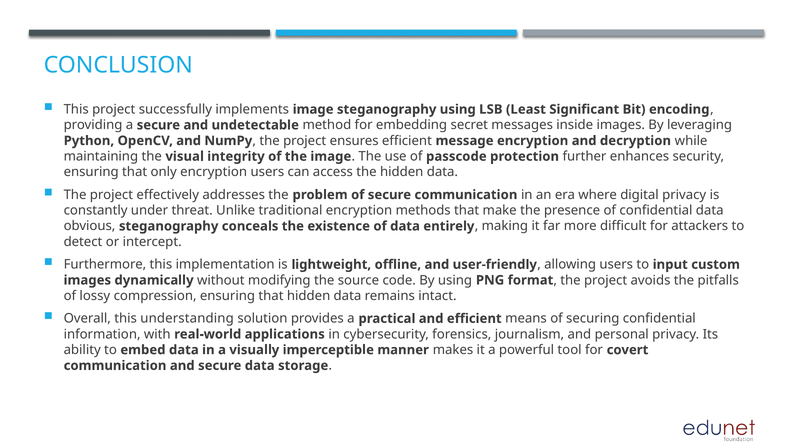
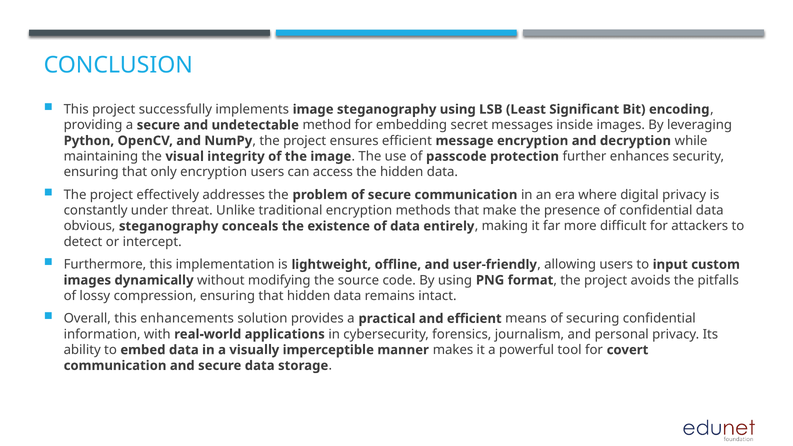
understanding: understanding -> enhancements
